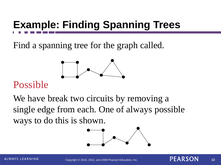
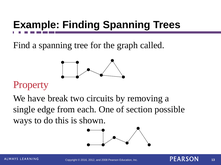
Possible at (31, 85): Possible -> Property
always: always -> section
